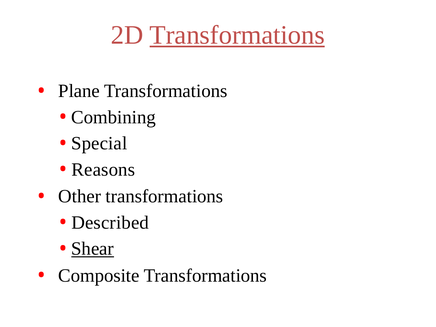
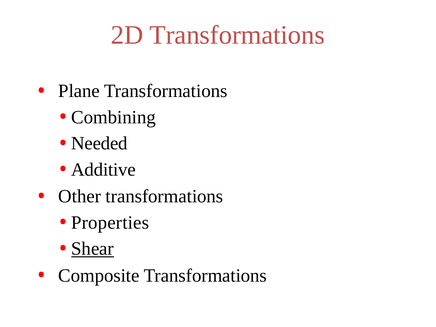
Transformations at (237, 35) underline: present -> none
Special: Special -> Needed
Reasons: Reasons -> Additive
Described: Described -> Properties
